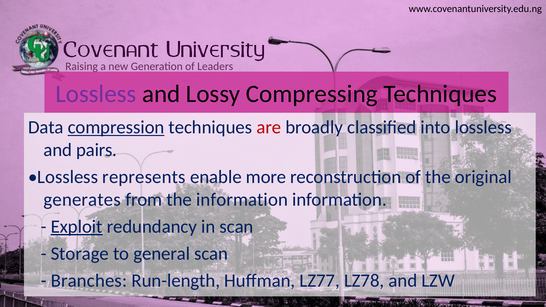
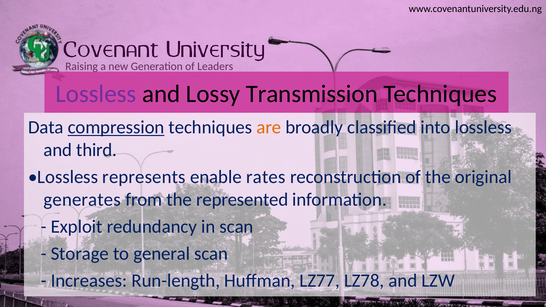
Compressing: Compressing -> Transmission
are colour: red -> orange
pairs: pairs -> third
more: more -> rates
the information: information -> represented
Exploit underline: present -> none
Branches: Branches -> Increases
